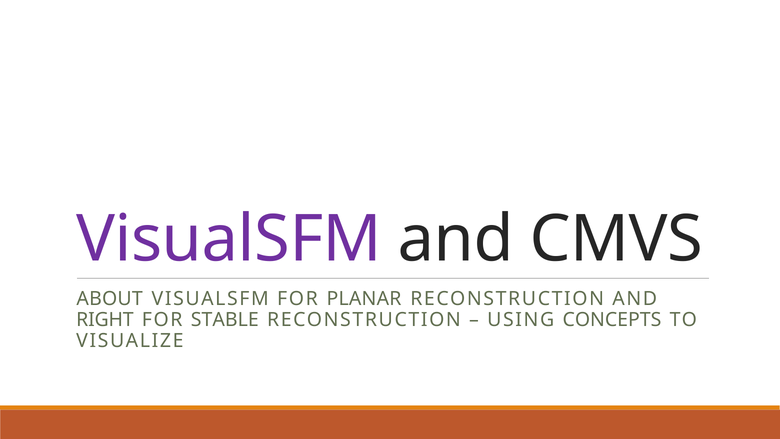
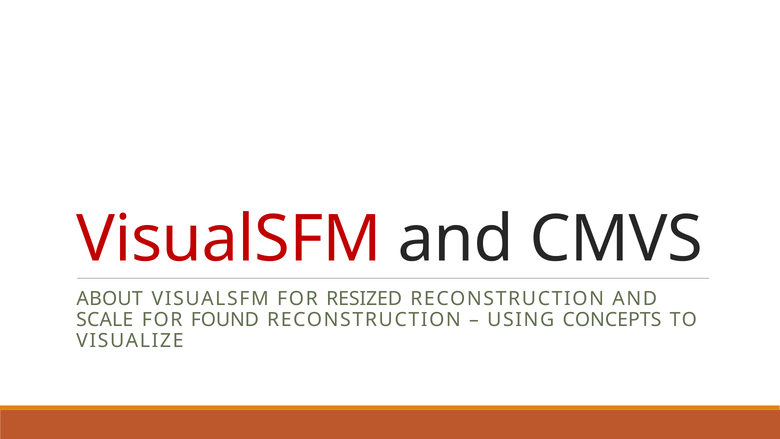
VisualSFM at (229, 239) colour: purple -> red
PLANAR: PLANAR -> RESIZED
RIGHT: RIGHT -> SCALE
STABLE: STABLE -> FOUND
